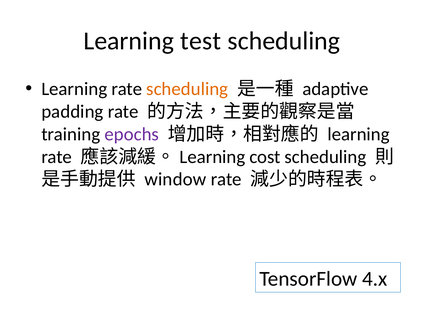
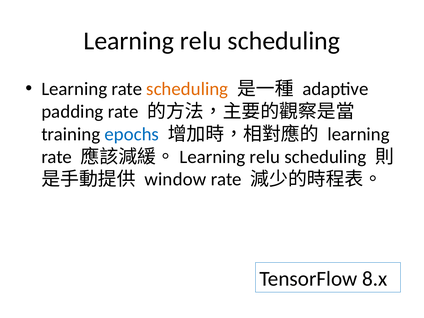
Learning test: test -> relu
epochs colour: purple -> blue
cost at (265, 157): cost -> relu
4.x: 4.x -> 8.x
